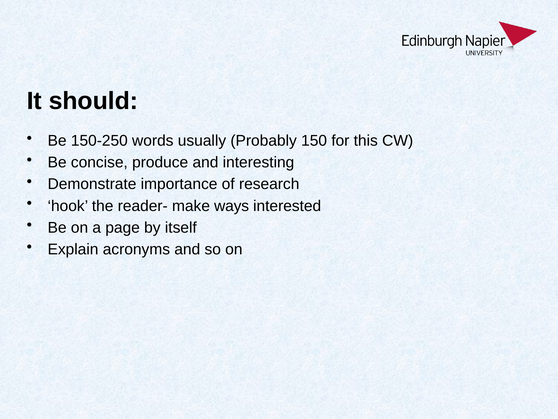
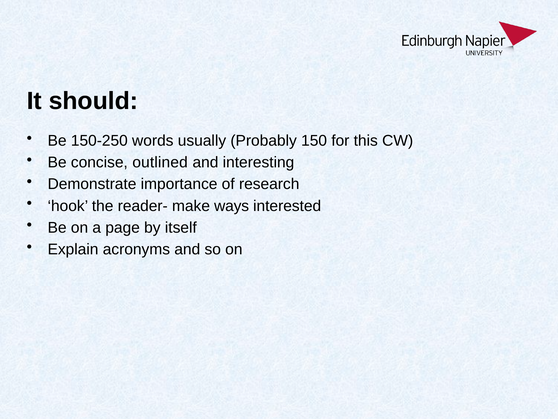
produce: produce -> outlined
